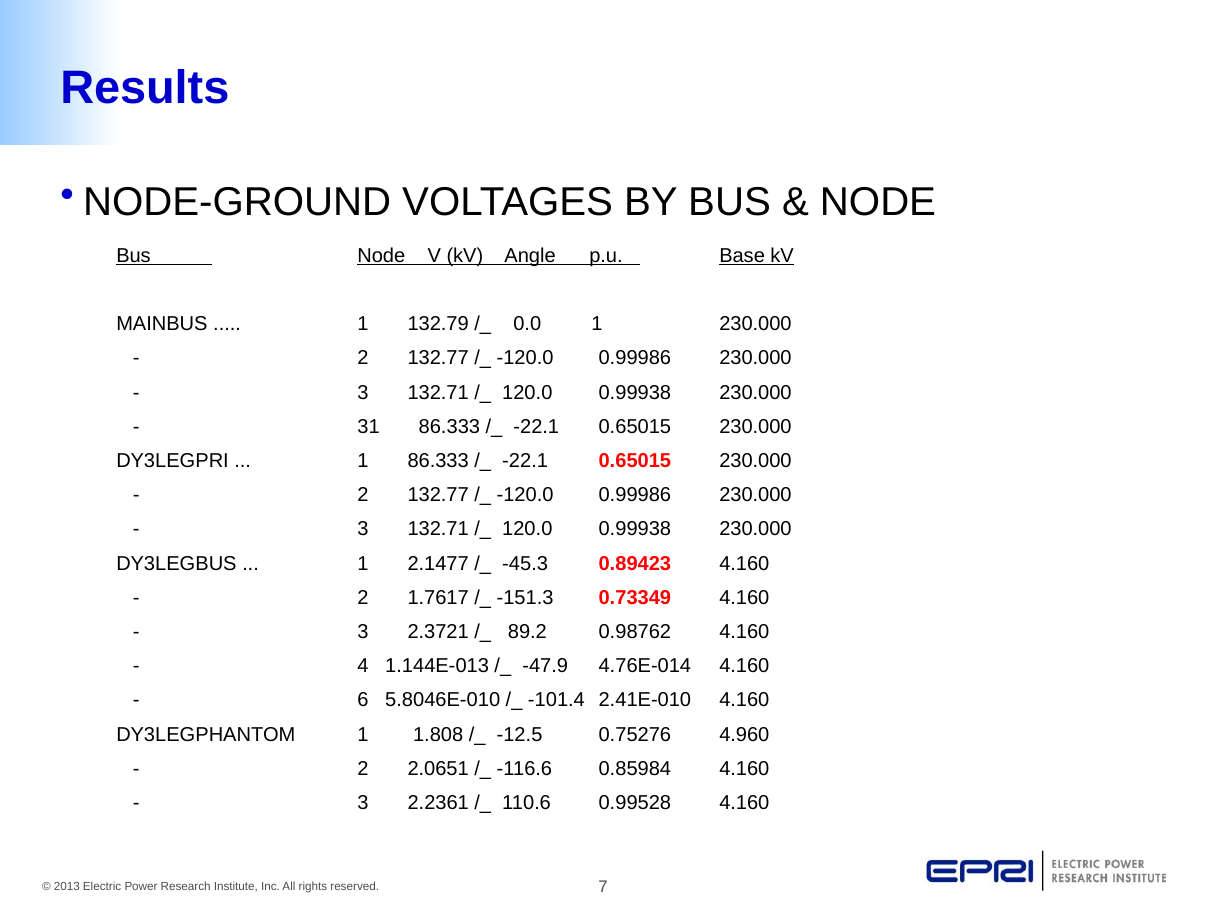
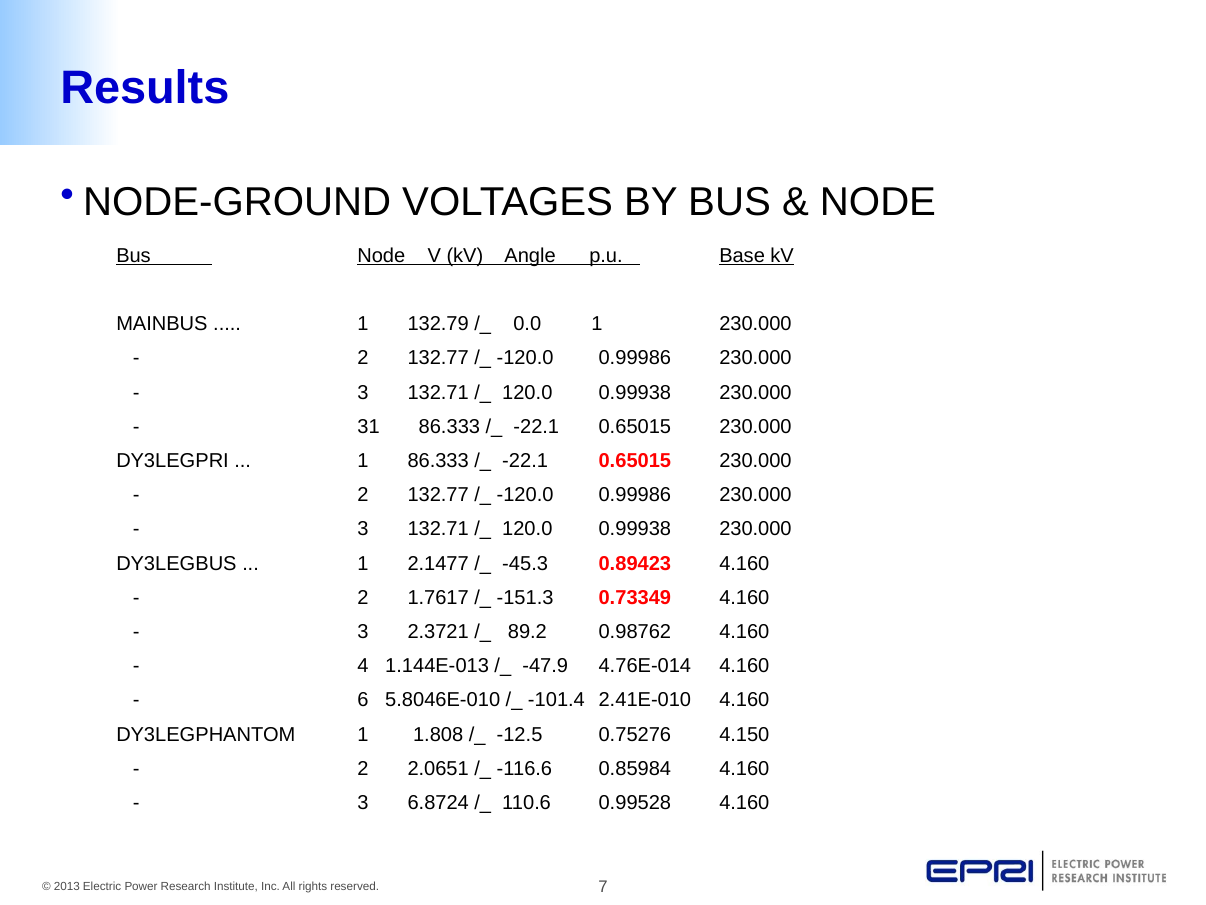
4.960: 4.960 -> 4.150
2.2361: 2.2361 -> 6.8724
